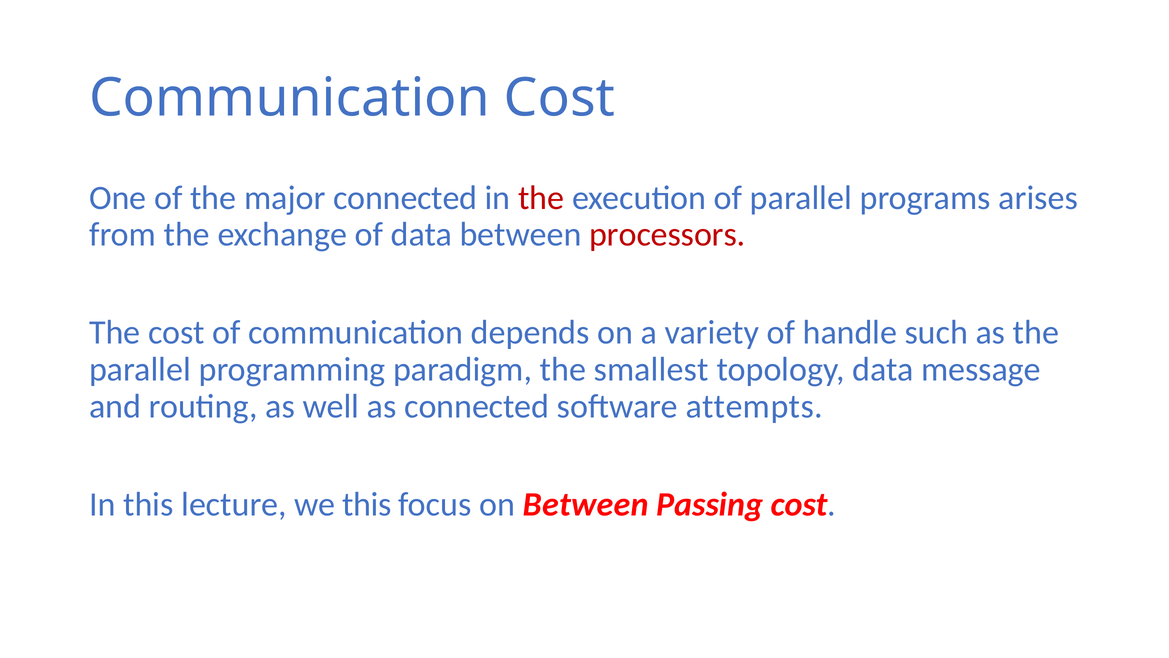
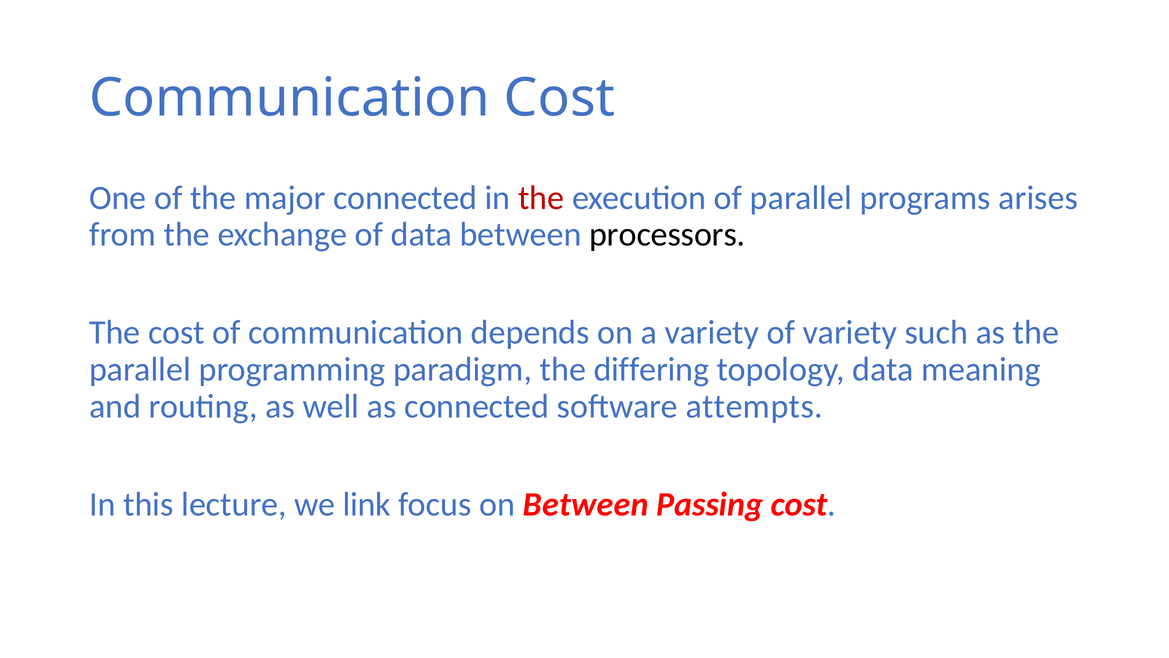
processors colour: red -> black
of handle: handle -> variety
smallest: smallest -> differing
message: message -> meaning
we this: this -> link
